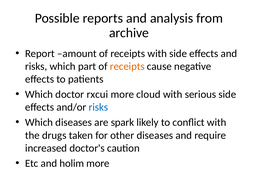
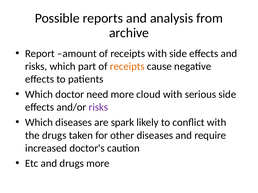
rxcui: rxcui -> need
risks at (98, 108) colour: blue -> purple
and holim: holim -> drugs
